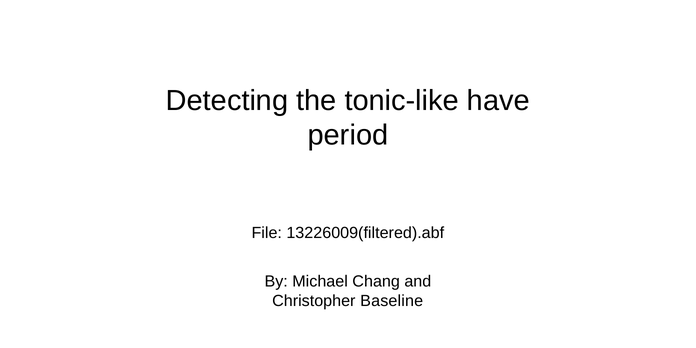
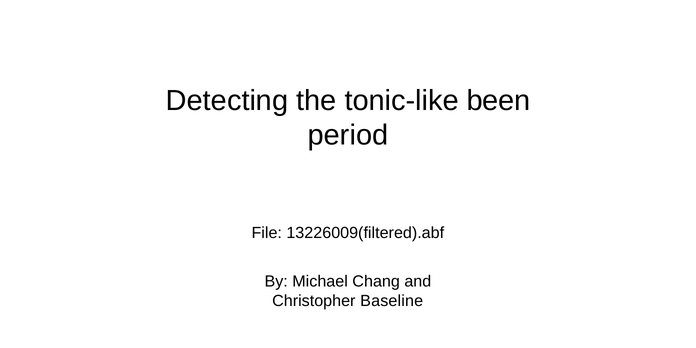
have: have -> been
